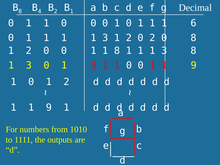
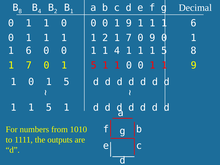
0 1 0: 0 -> 9
3 at (105, 38): 3 -> 2
2 at (129, 38): 2 -> 7
0 2: 2 -> 9
8 at (194, 38): 8 -> 1
2 at (29, 51): 2 -> 6
1 8: 8 -> 4
3 at (164, 51): 3 -> 5
3 at (29, 65): 3 -> 7
9 at (94, 65): 9 -> 5
1 0 1 2: 2 -> 5
9 at (49, 108): 9 -> 5
